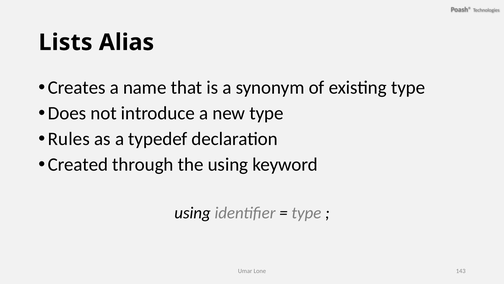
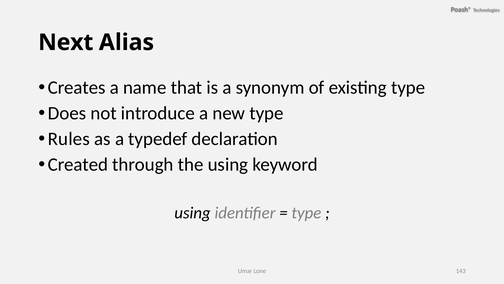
Lists: Lists -> Next
